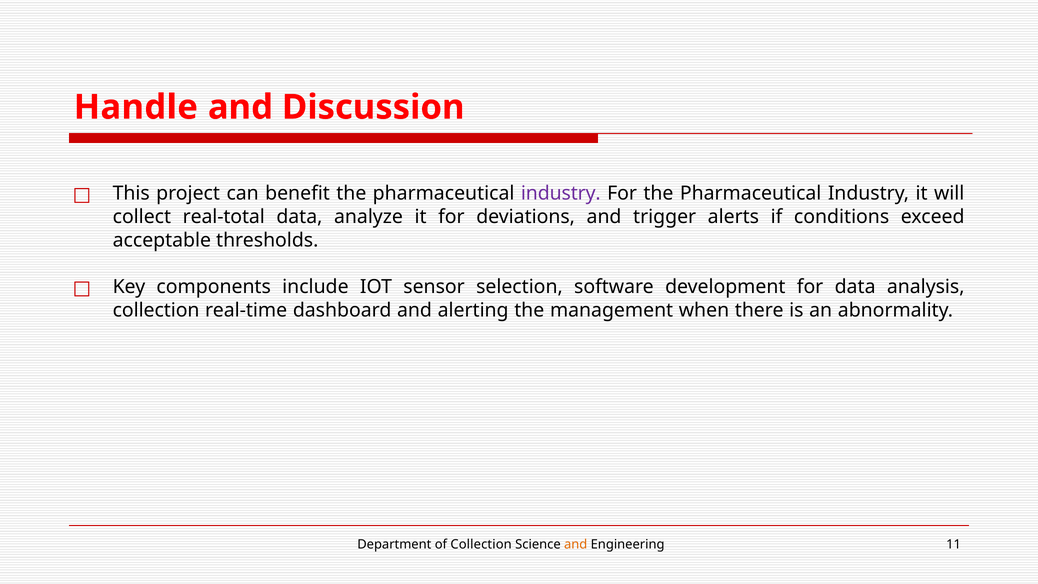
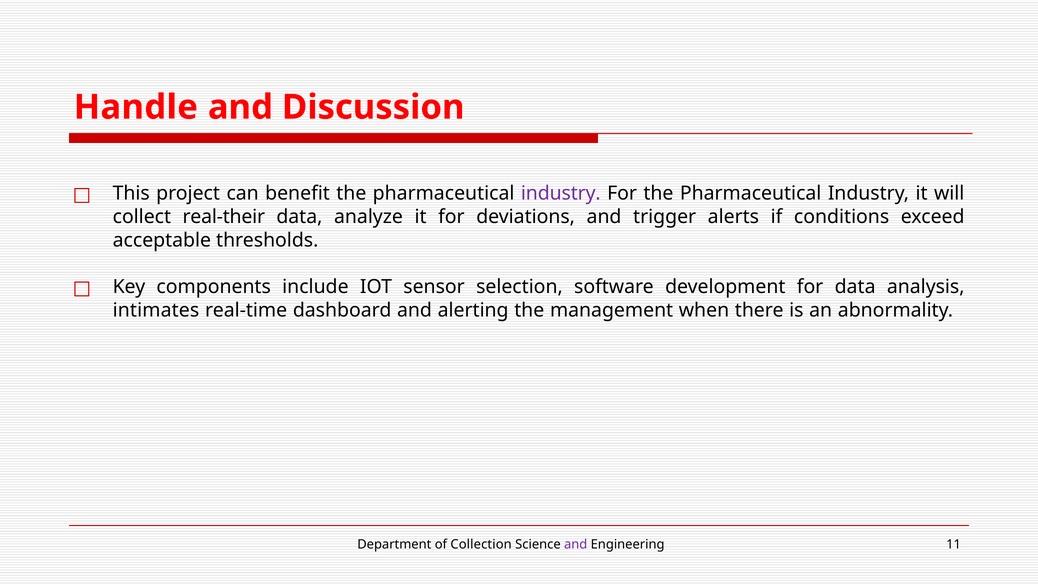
real-total: real-total -> real-their
collection at (156, 310): collection -> intimates
and at (576, 544) colour: orange -> purple
